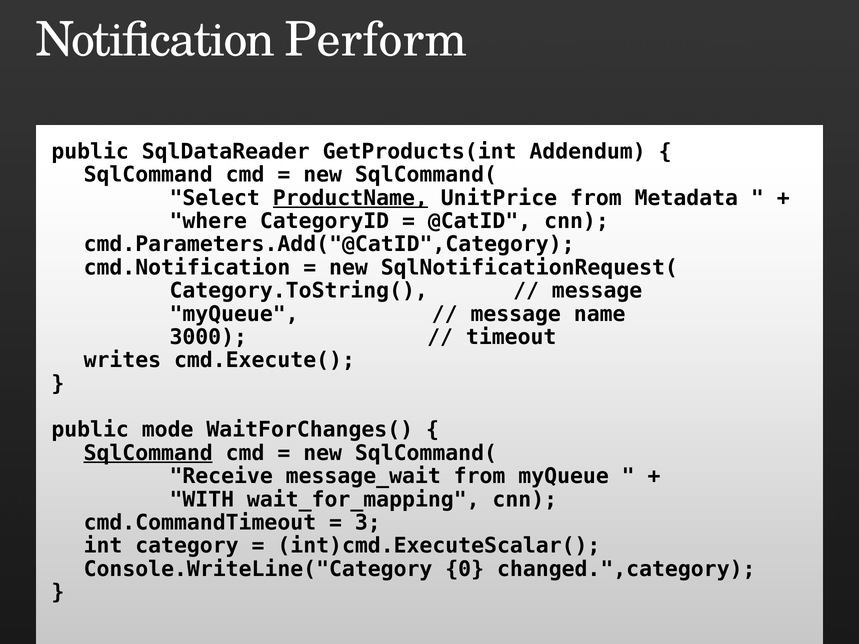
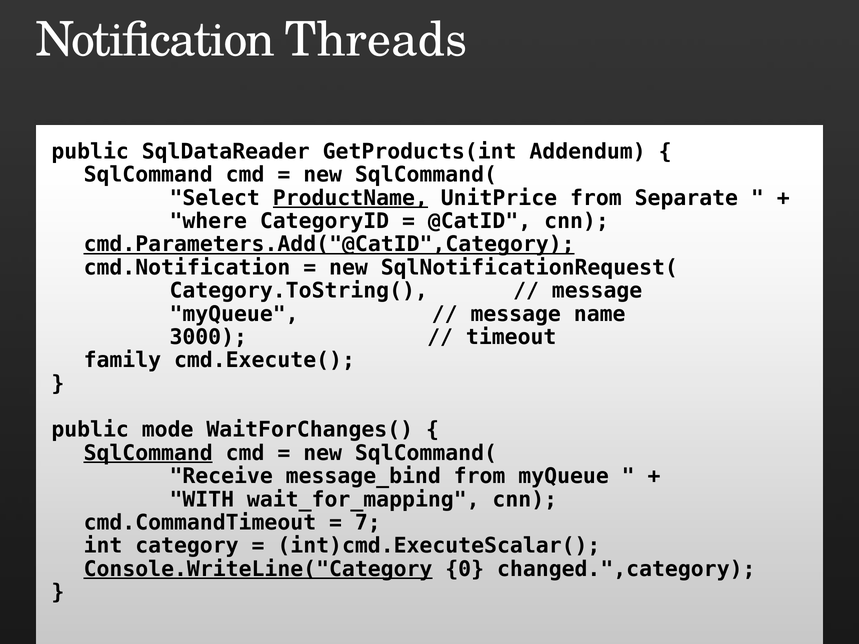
Perform: Perform -> Threads
Metadata: Metadata -> Separate
cmd.Parameters.Add("@CatID",Category underline: none -> present
writes: writes -> family
message_wait: message_wait -> message_bind
3: 3 -> 7
Console.WriteLine("Category underline: none -> present
